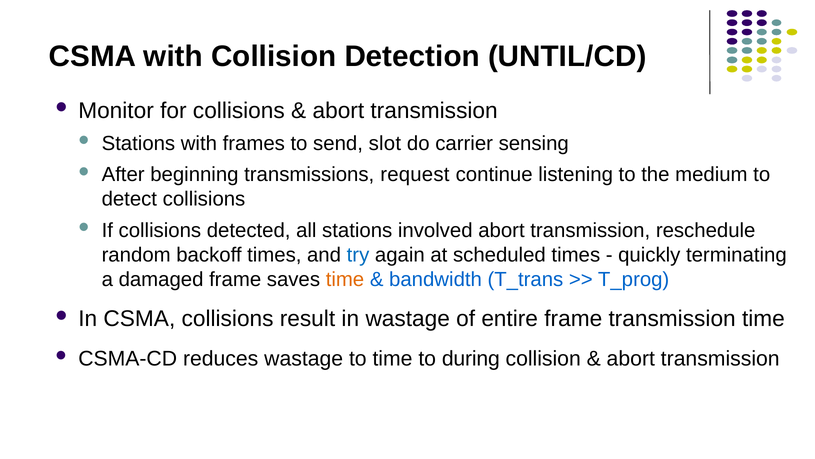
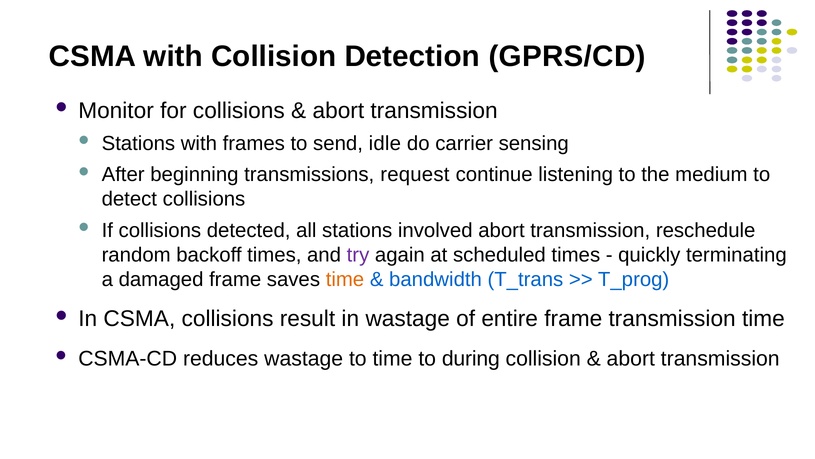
UNTIL/CD: UNTIL/CD -> GPRS/CD
slot: slot -> idle
try colour: blue -> purple
